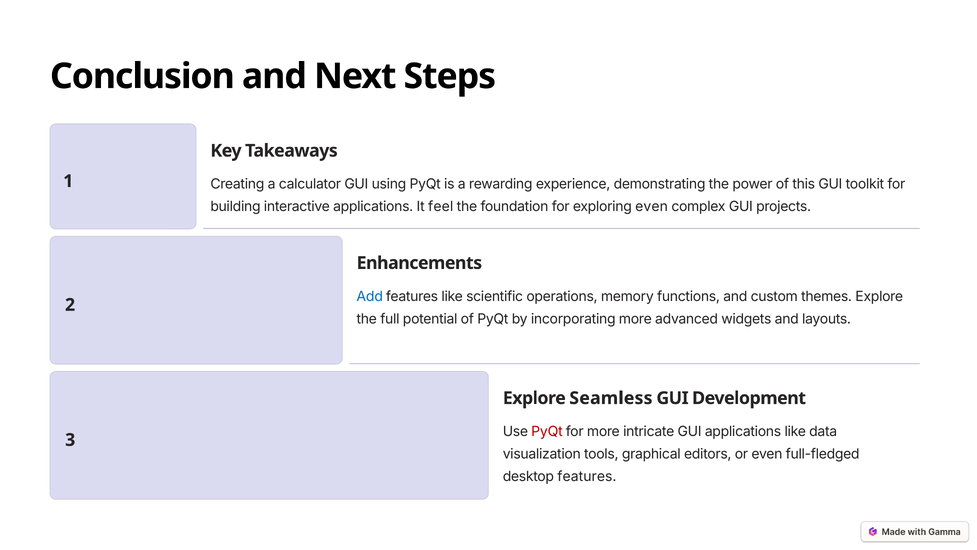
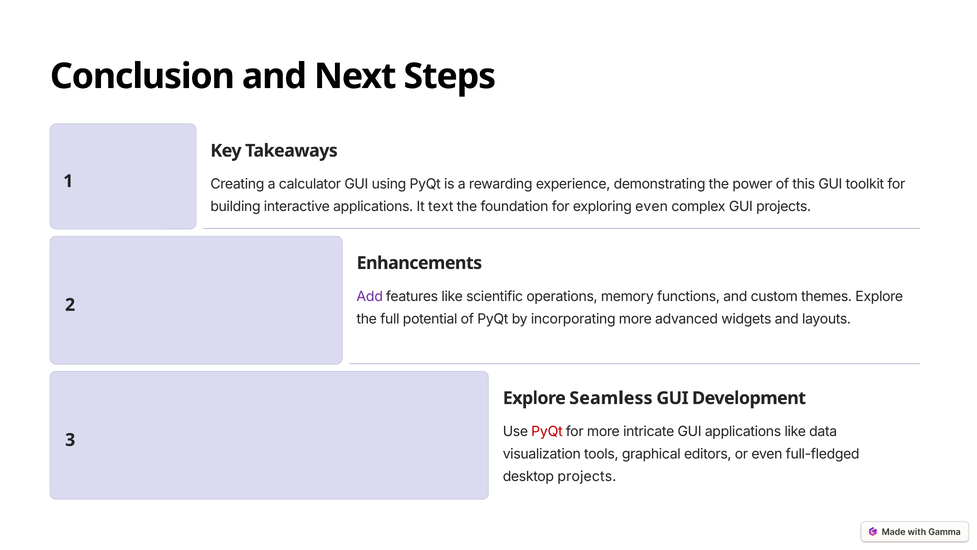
feel: feel -> text
Add colour: blue -> purple
desktop features: features -> projects
